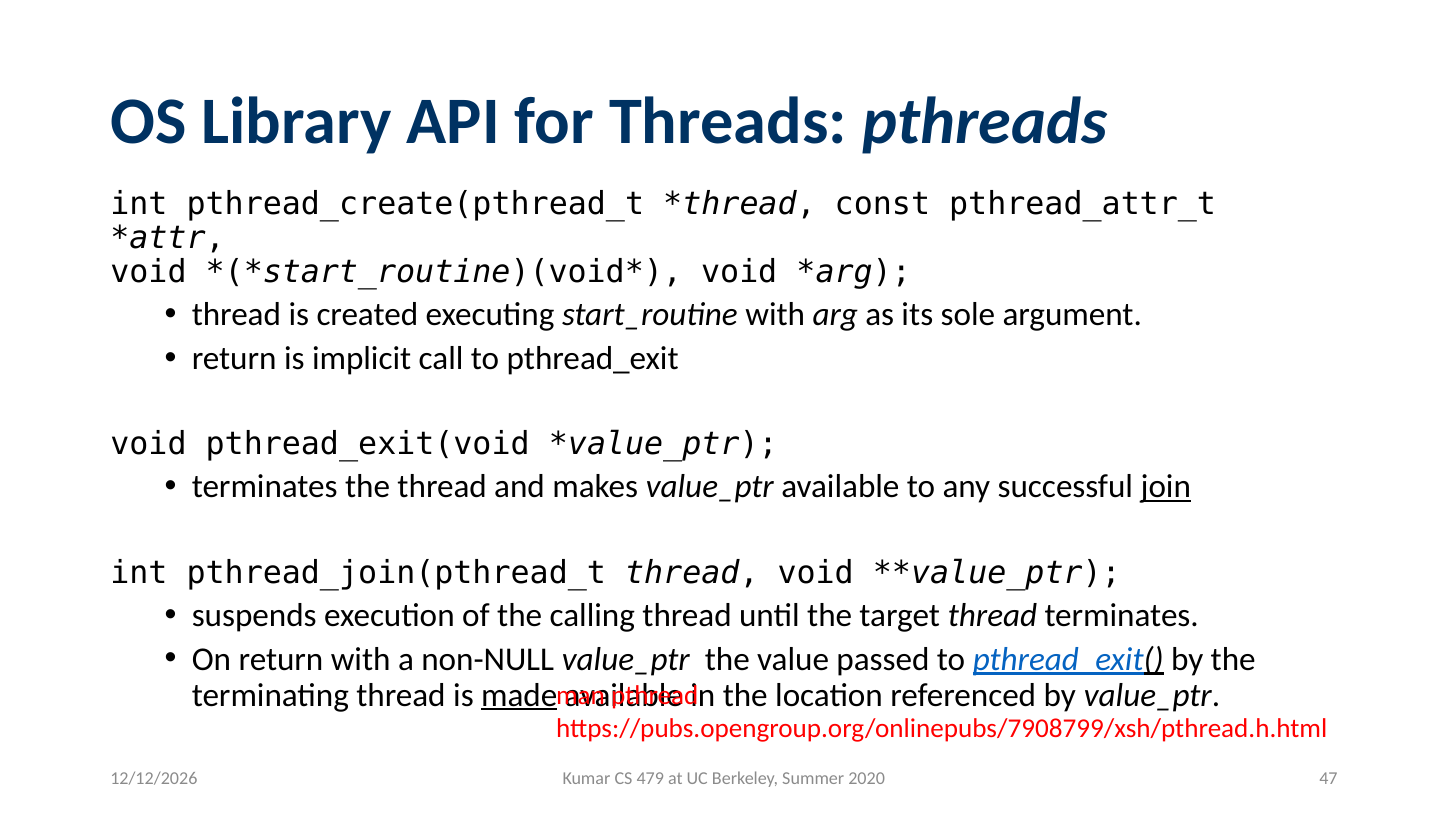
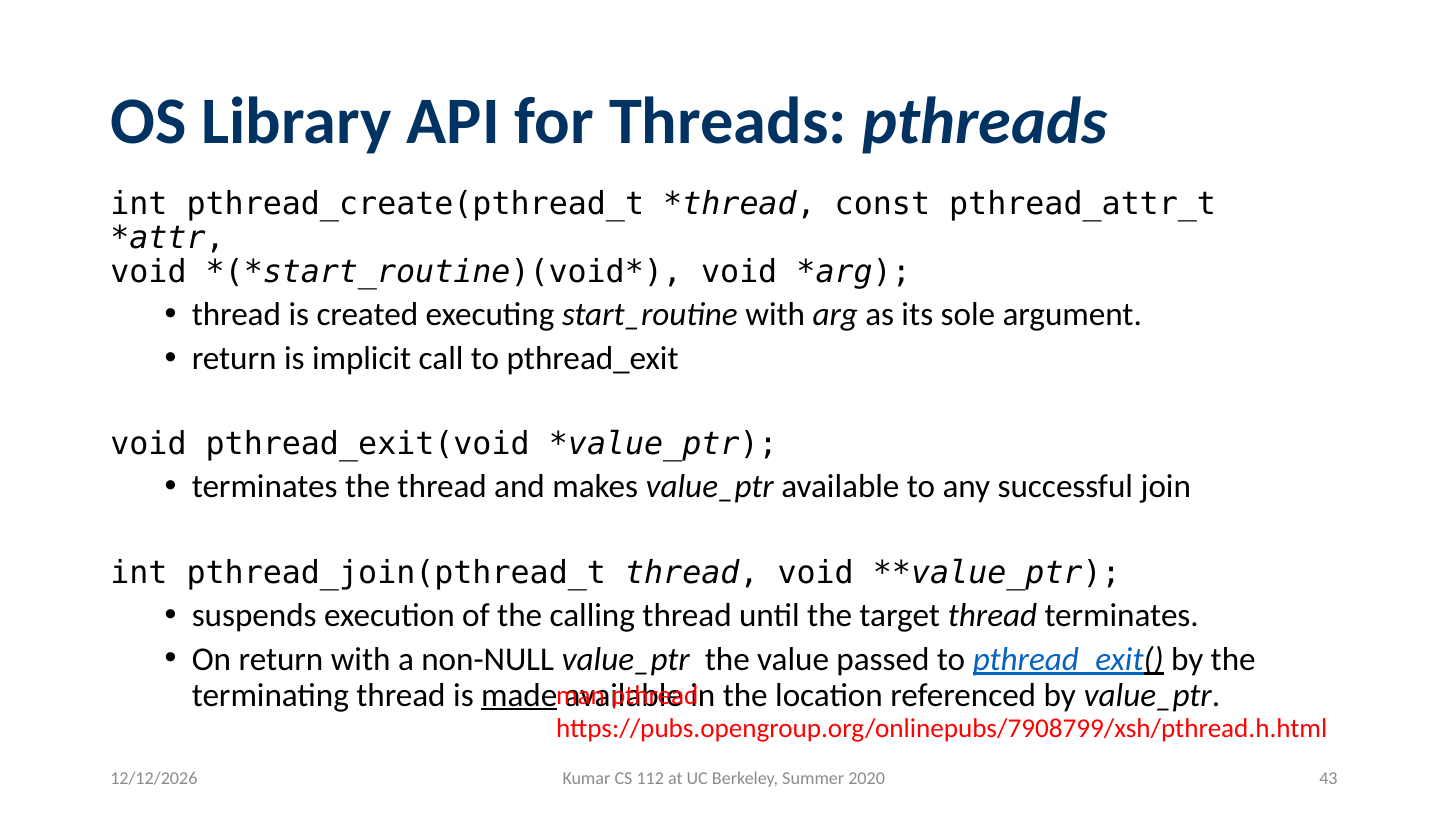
join underline: present -> none
479: 479 -> 112
47: 47 -> 43
